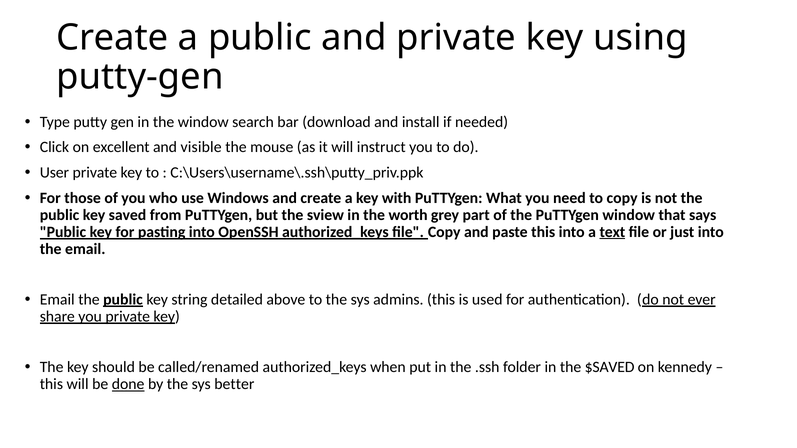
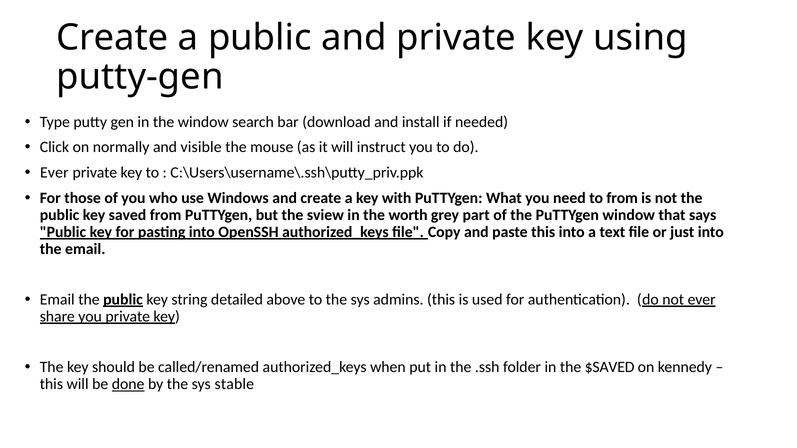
excellent: excellent -> normally
User at (54, 173): User -> Ever
to copy: copy -> from
text underline: present -> none
better: better -> stable
